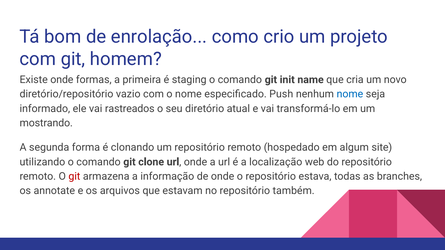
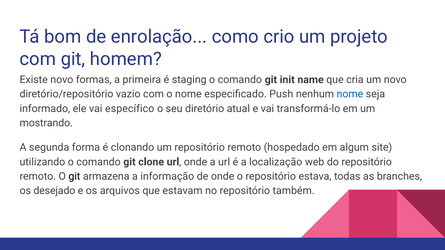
Existe onde: onde -> novo
rastreados: rastreados -> específico
git at (74, 177) colour: red -> black
annotate: annotate -> desejado
